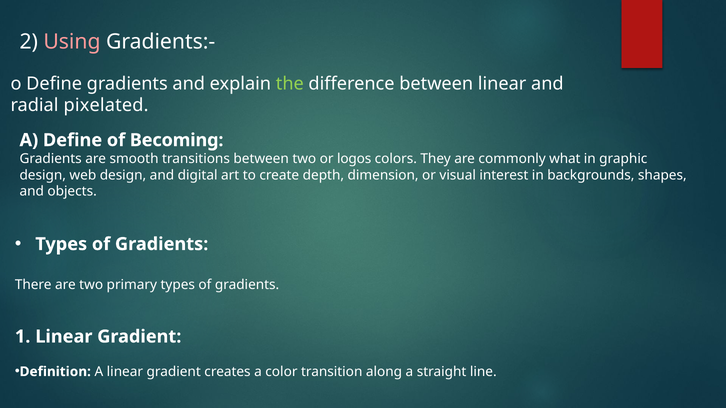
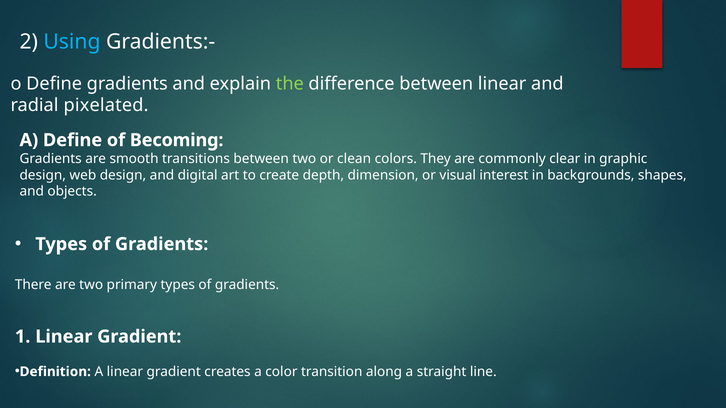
Using colour: pink -> light blue
logos: logos -> clean
what: what -> clear
